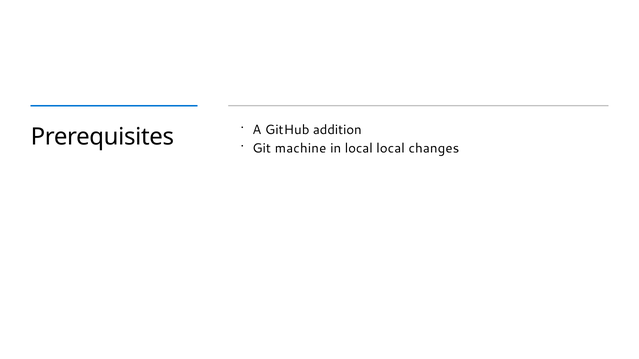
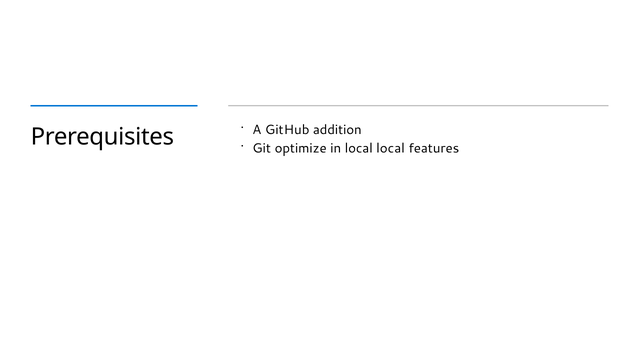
machine: machine -> optimize
changes: changes -> features
